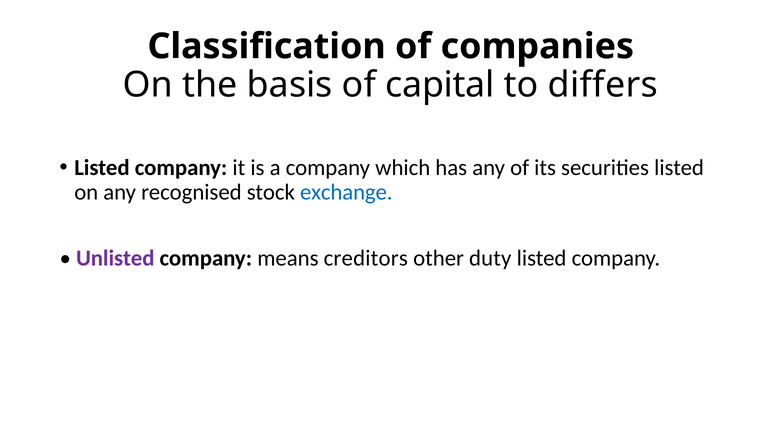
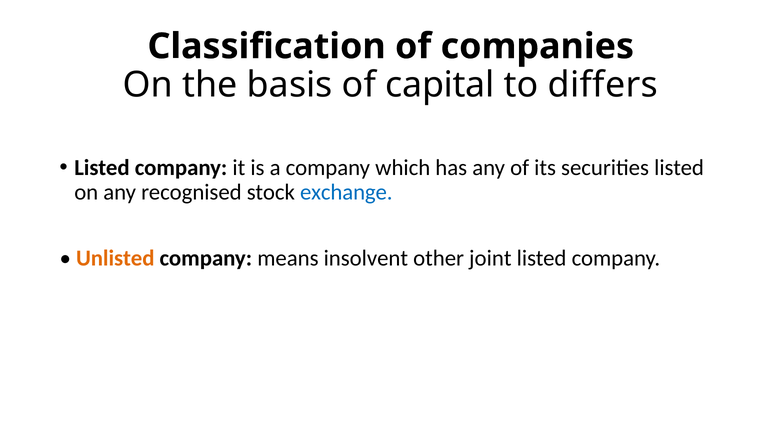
Unlisted colour: purple -> orange
creditors: creditors -> insolvent
duty: duty -> joint
